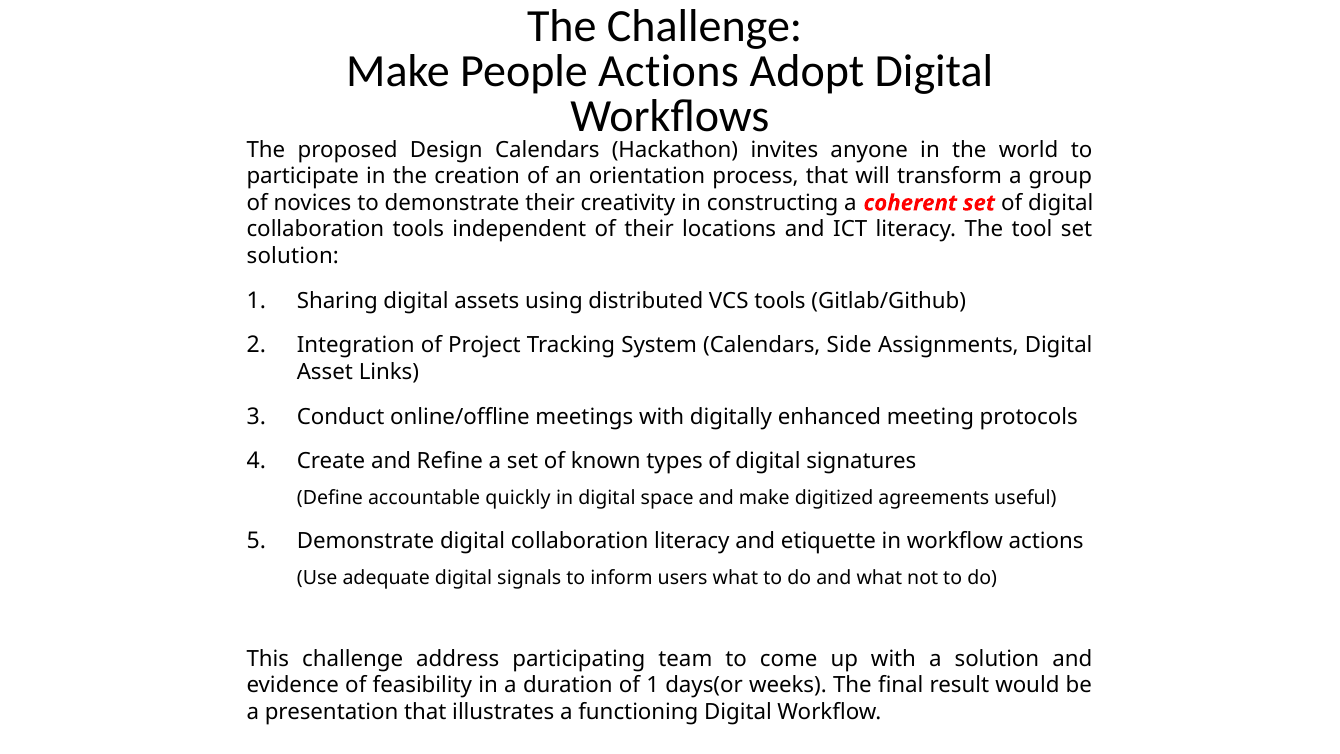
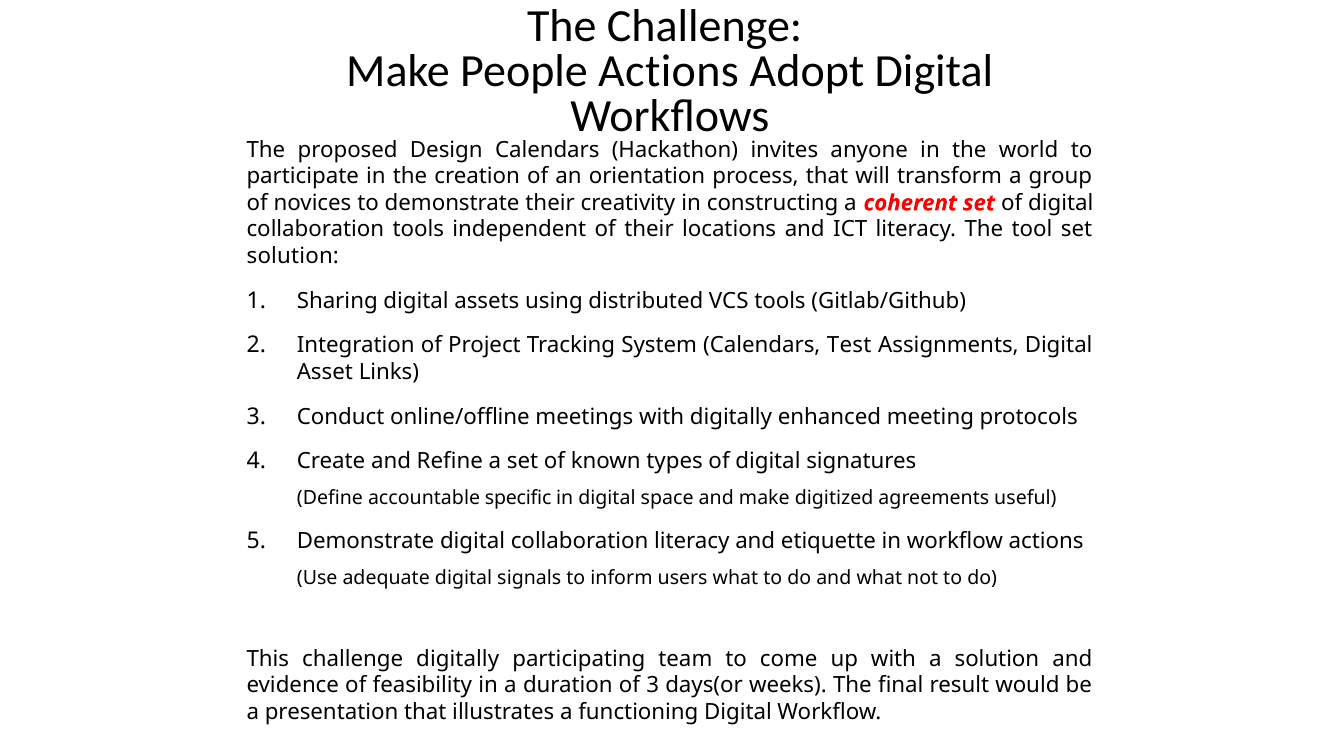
Side: Side -> Test
quickly: quickly -> specific
challenge address: address -> digitally
of 1: 1 -> 3
